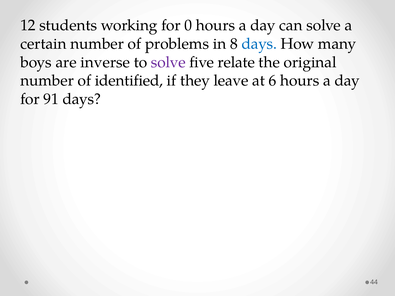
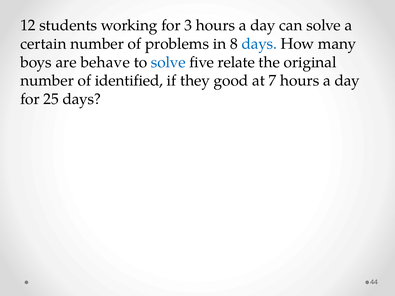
0: 0 -> 3
inverse: inverse -> behave
solve at (168, 62) colour: purple -> blue
leave: leave -> good
6: 6 -> 7
91: 91 -> 25
